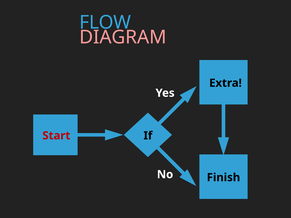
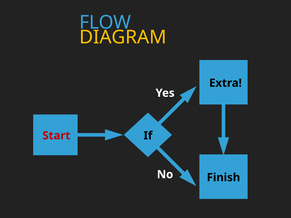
DIAGRAM colour: pink -> yellow
